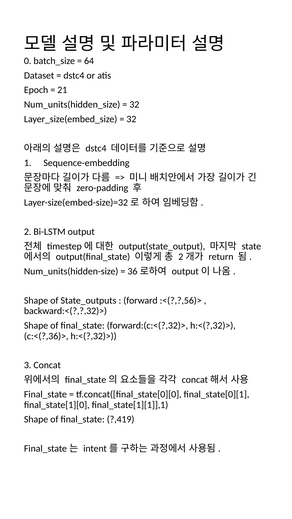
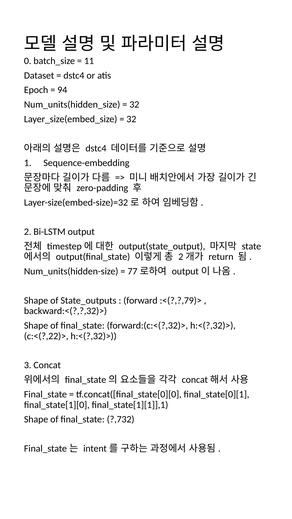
64: 64 -> 11
21: 21 -> 94
36: 36 -> 77
:<(?,?,56)>: :<(?,?,56)> -> :<(?,?,79)>
c:<(?,36)>: c:<(?,36)> -> c:<(?,22)>
?,419: ?,419 -> ?,732
